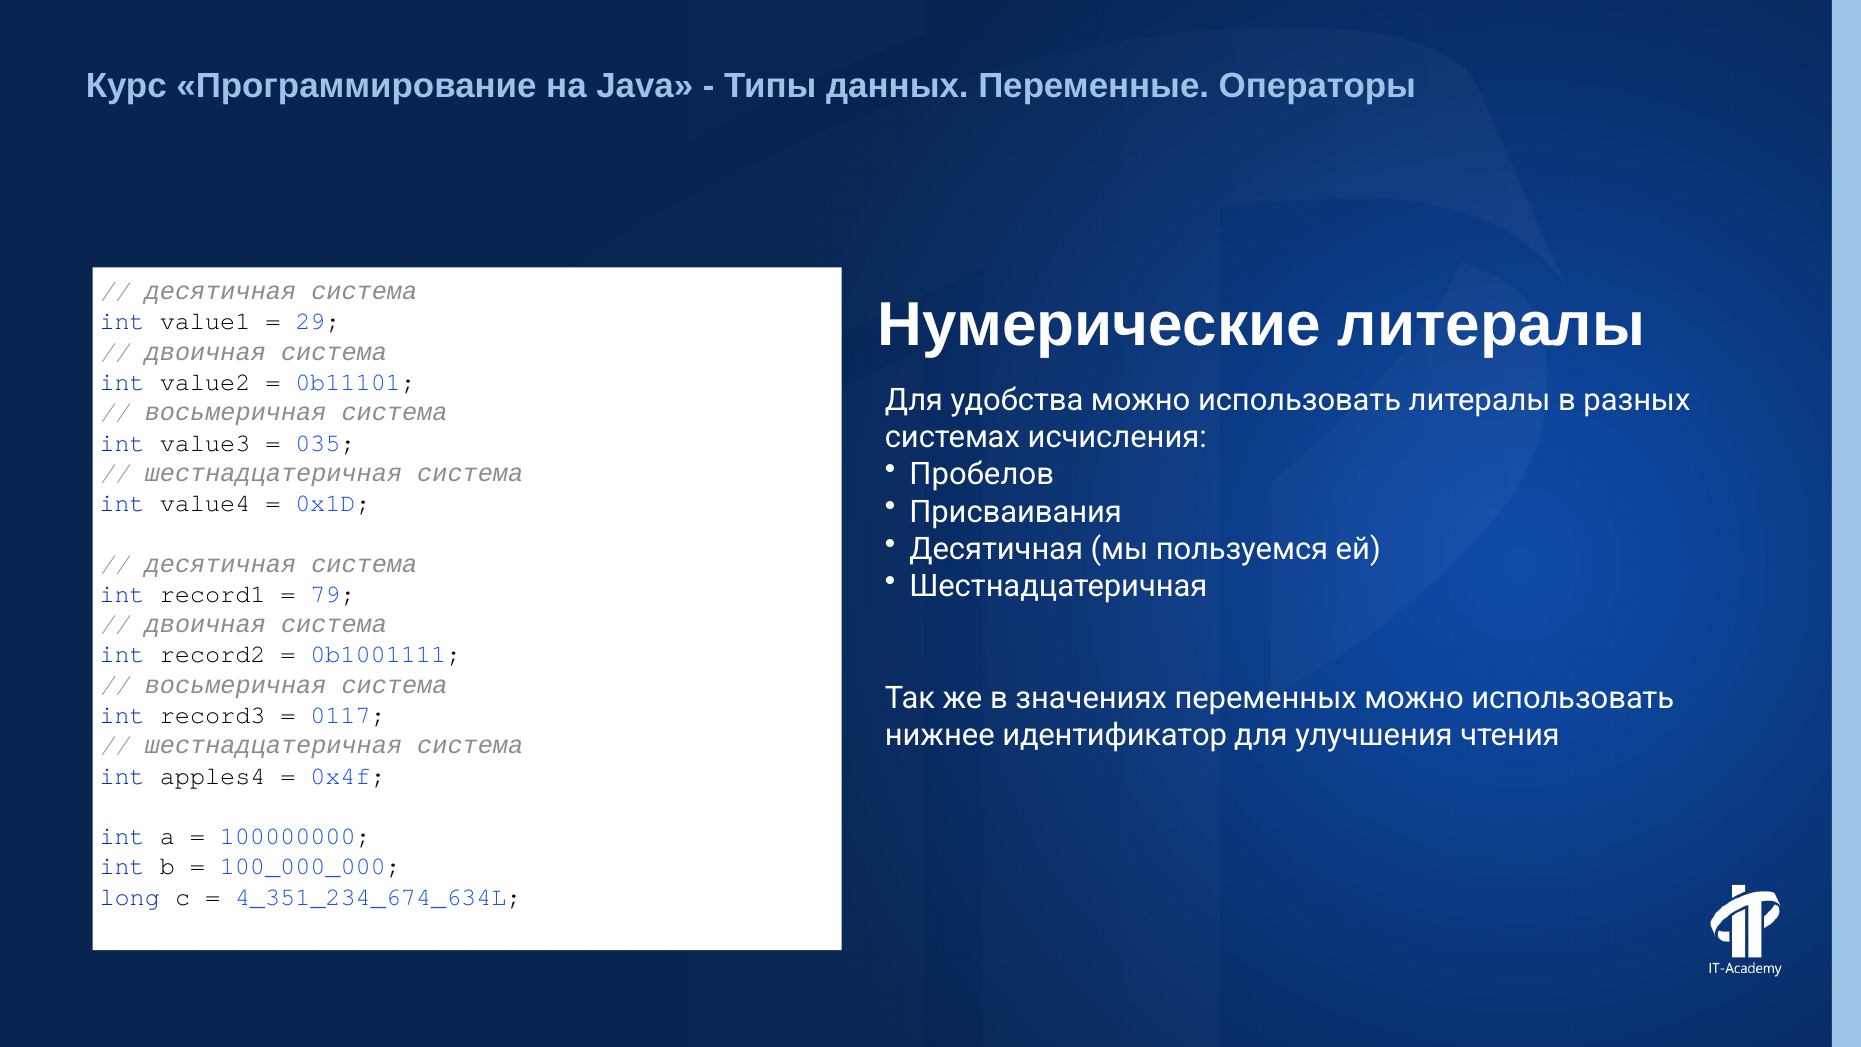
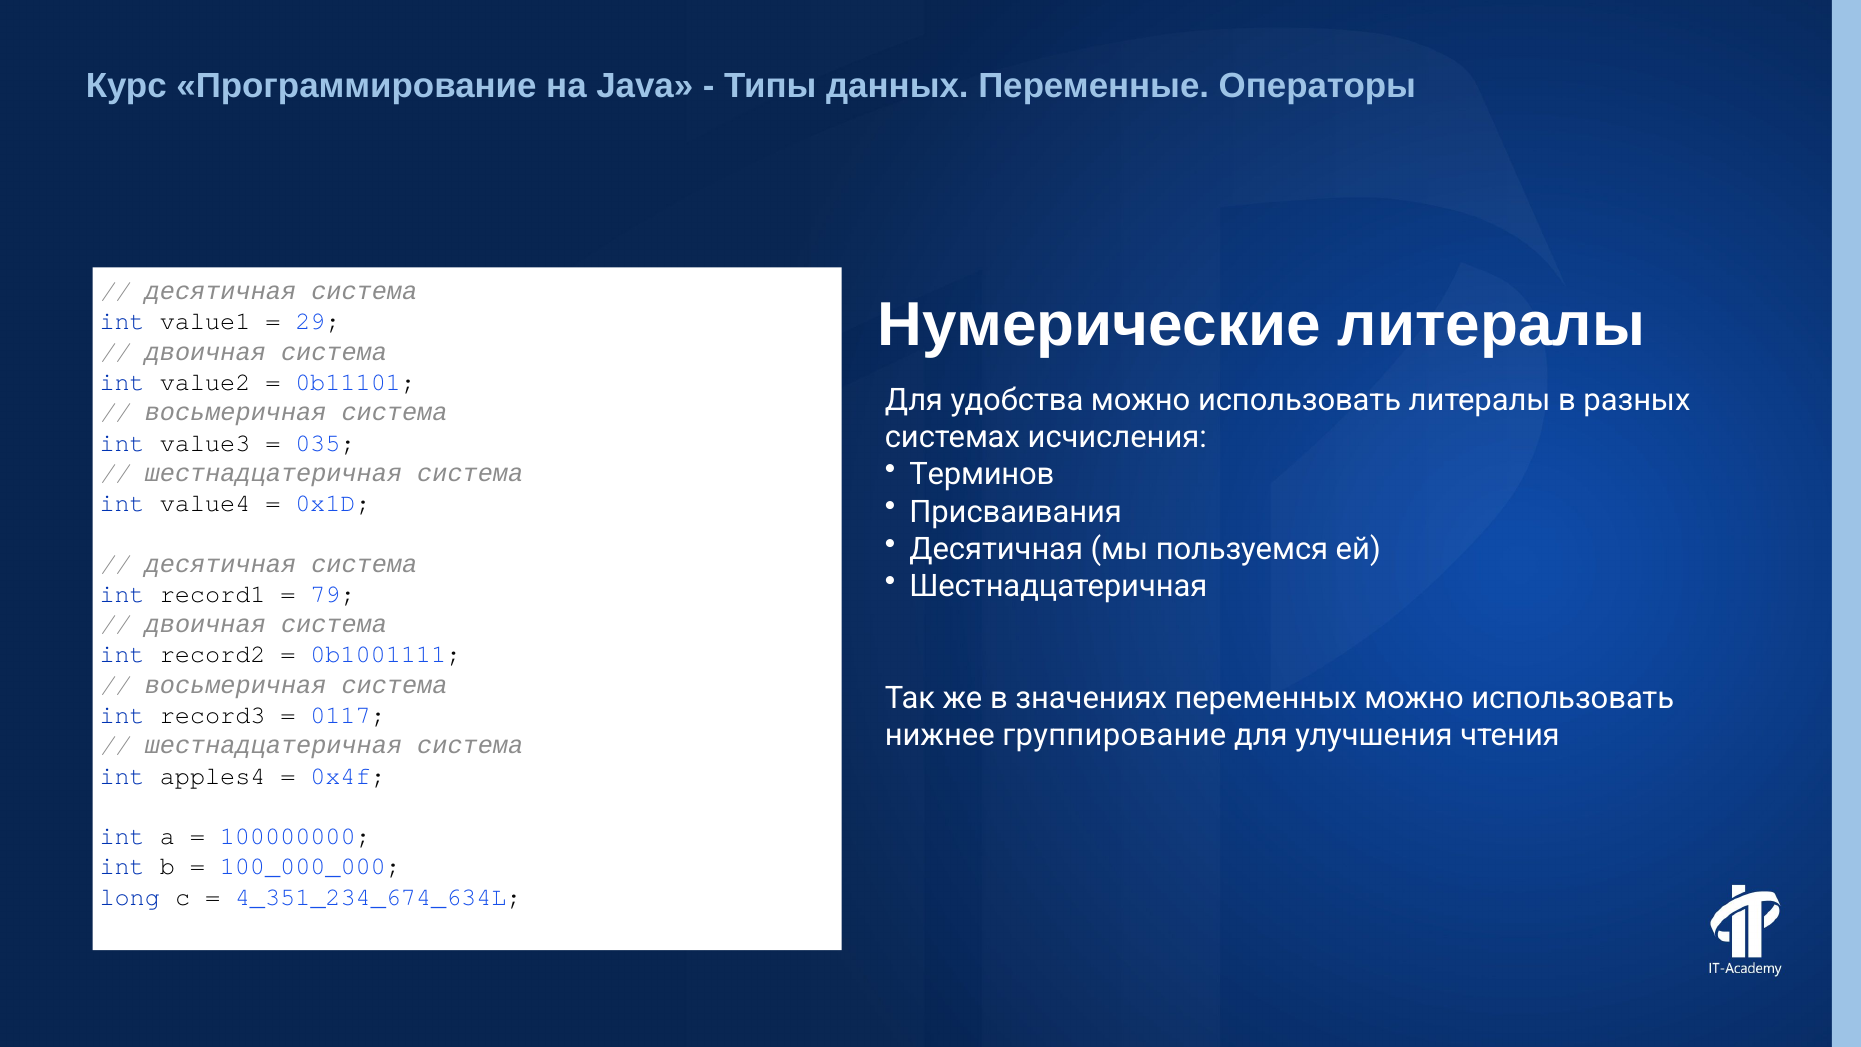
Пробелов: Пробелов -> Терминов
идентификатор: идентификатор -> группирование
